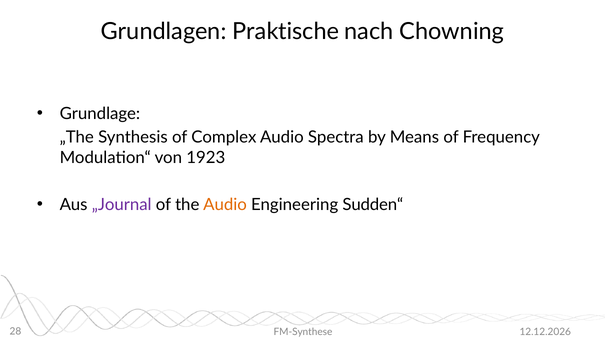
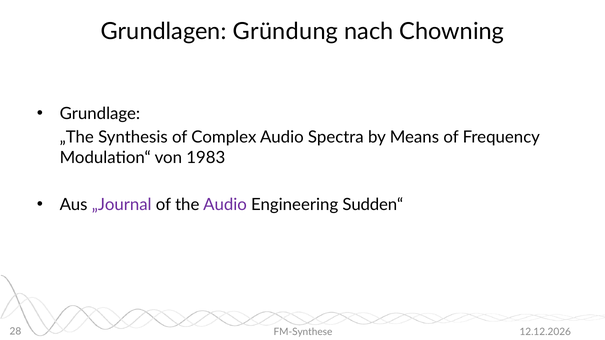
Praktische: Praktische -> Gründung
1923: 1923 -> 1983
Audio at (225, 205) colour: orange -> purple
